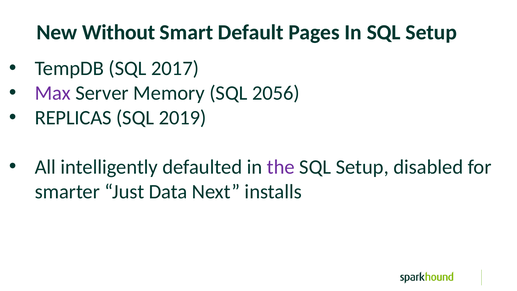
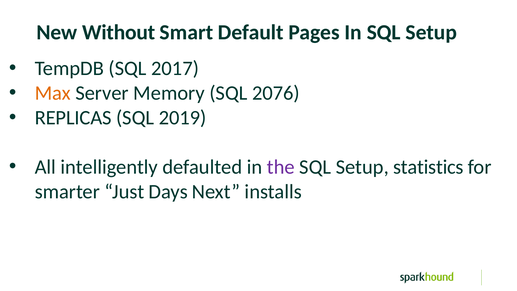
Max colour: purple -> orange
2056: 2056 -> 2076
disabled: disabled -> statistics
Data: Data -> Days
